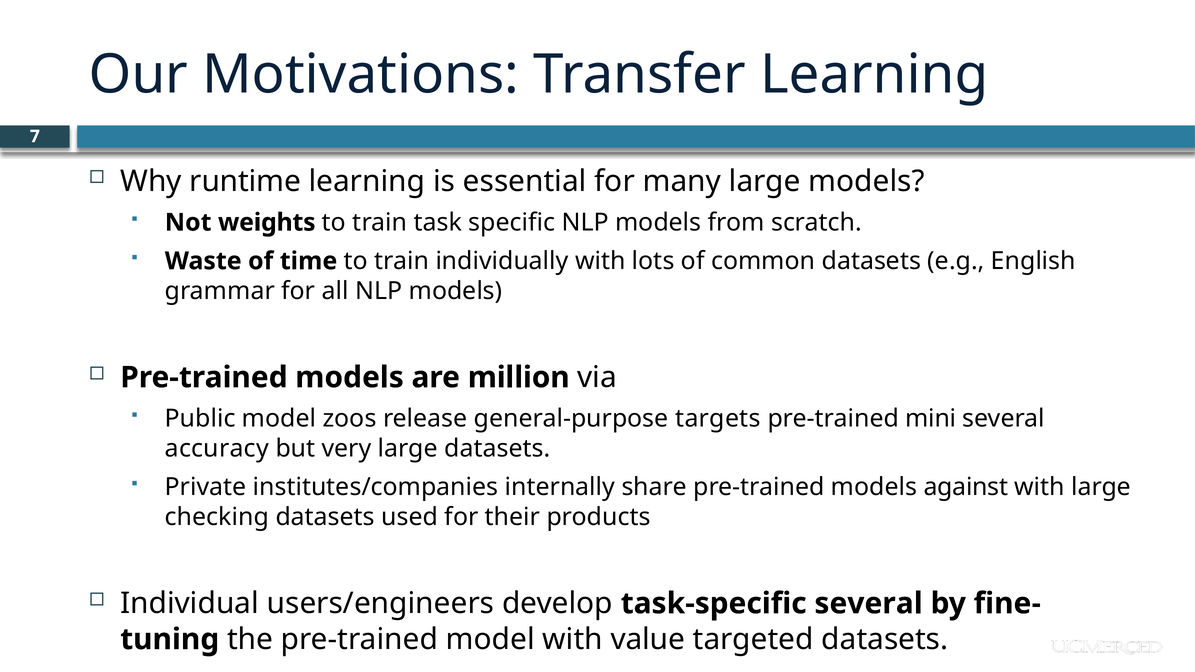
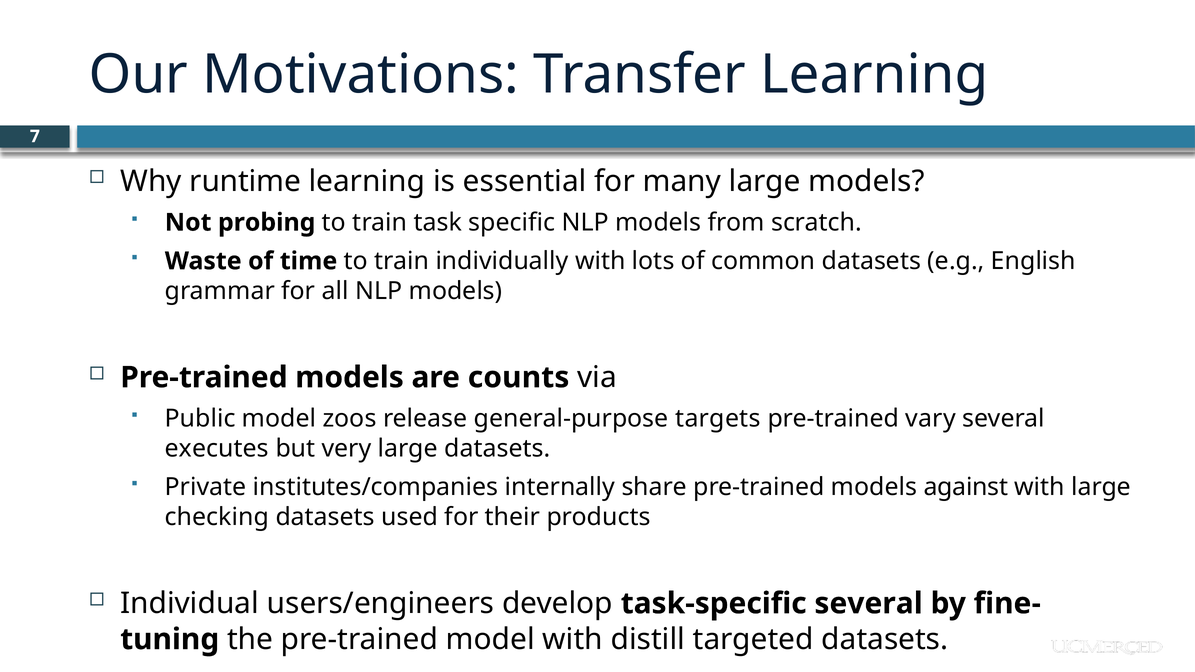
weights: weights -> probing
million: million -> counts
mini: mini -> vary
accuracy: accuracy -> executes
value: value -> distill
